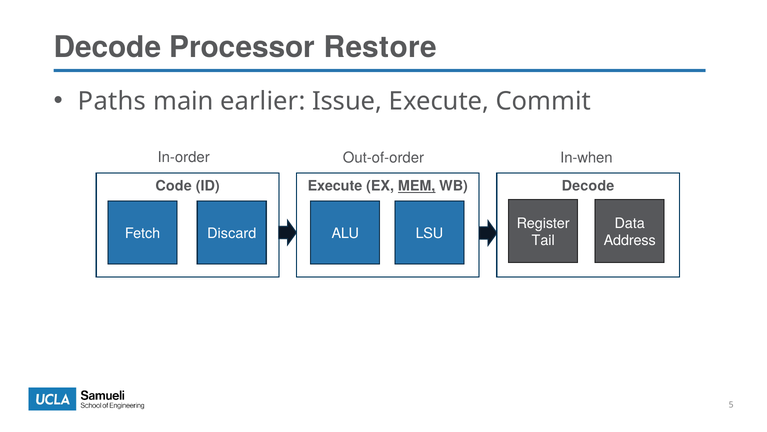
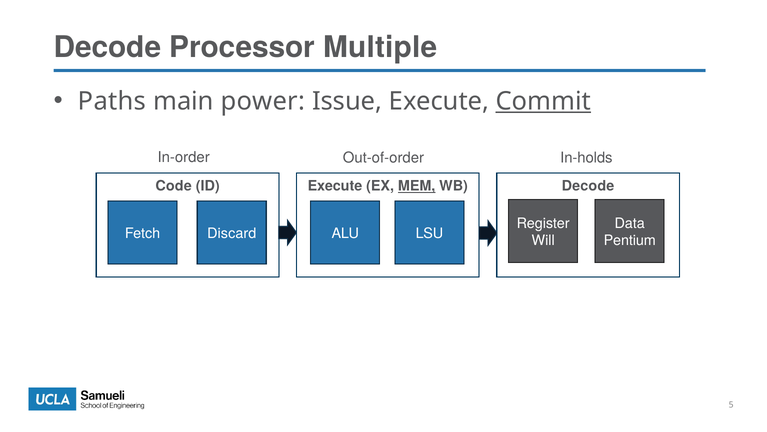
Restore: Restore -> Multiple
earlier: earlier -> power
Commit underline: none -> present
In-when: In-when -> In-holds
Tail: Tail -> Will
Address: Address -> Pentium
